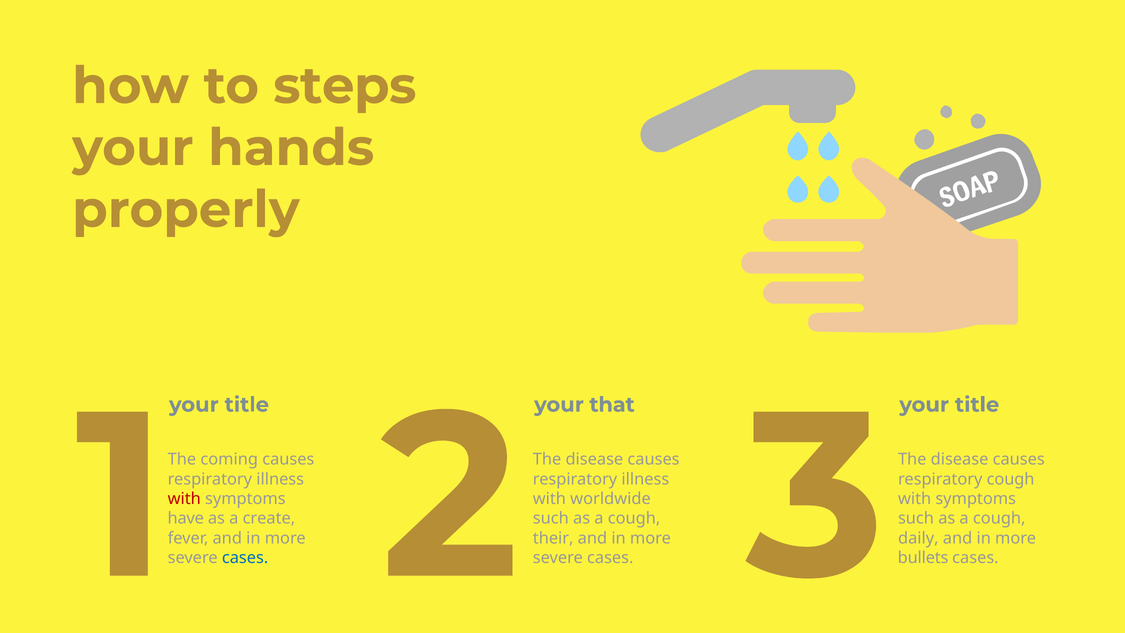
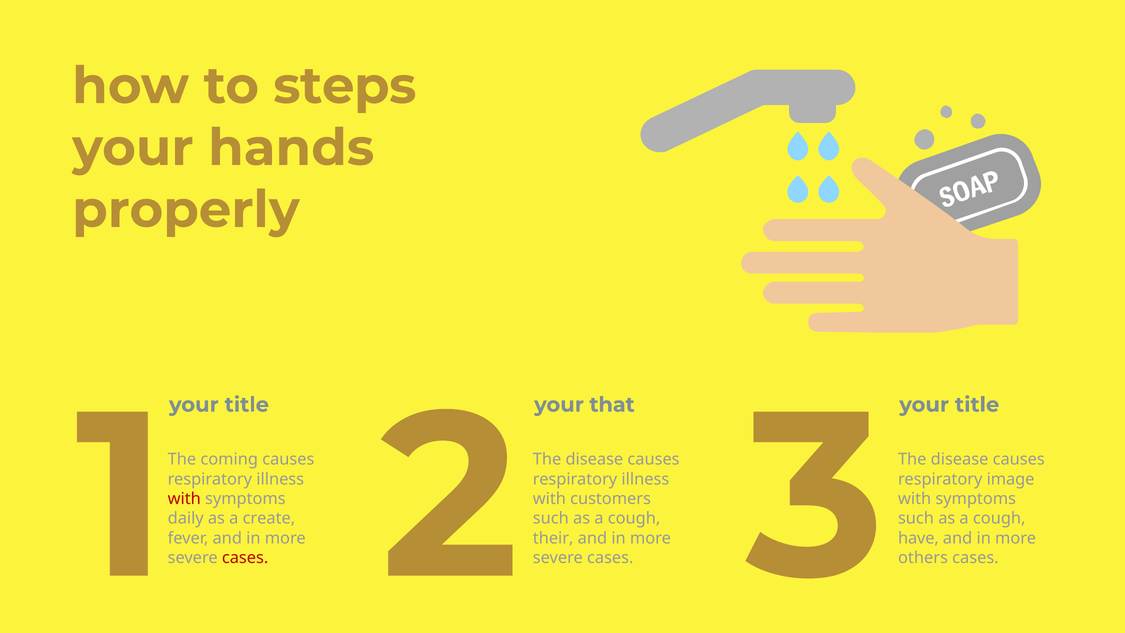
respiratory cough: cough -> image
worldwide: worldwide -> customers
have: have -> daily
daily: daily -> have
cases at (245, 558) colour: blue -> red
bullets: bullets -> others
